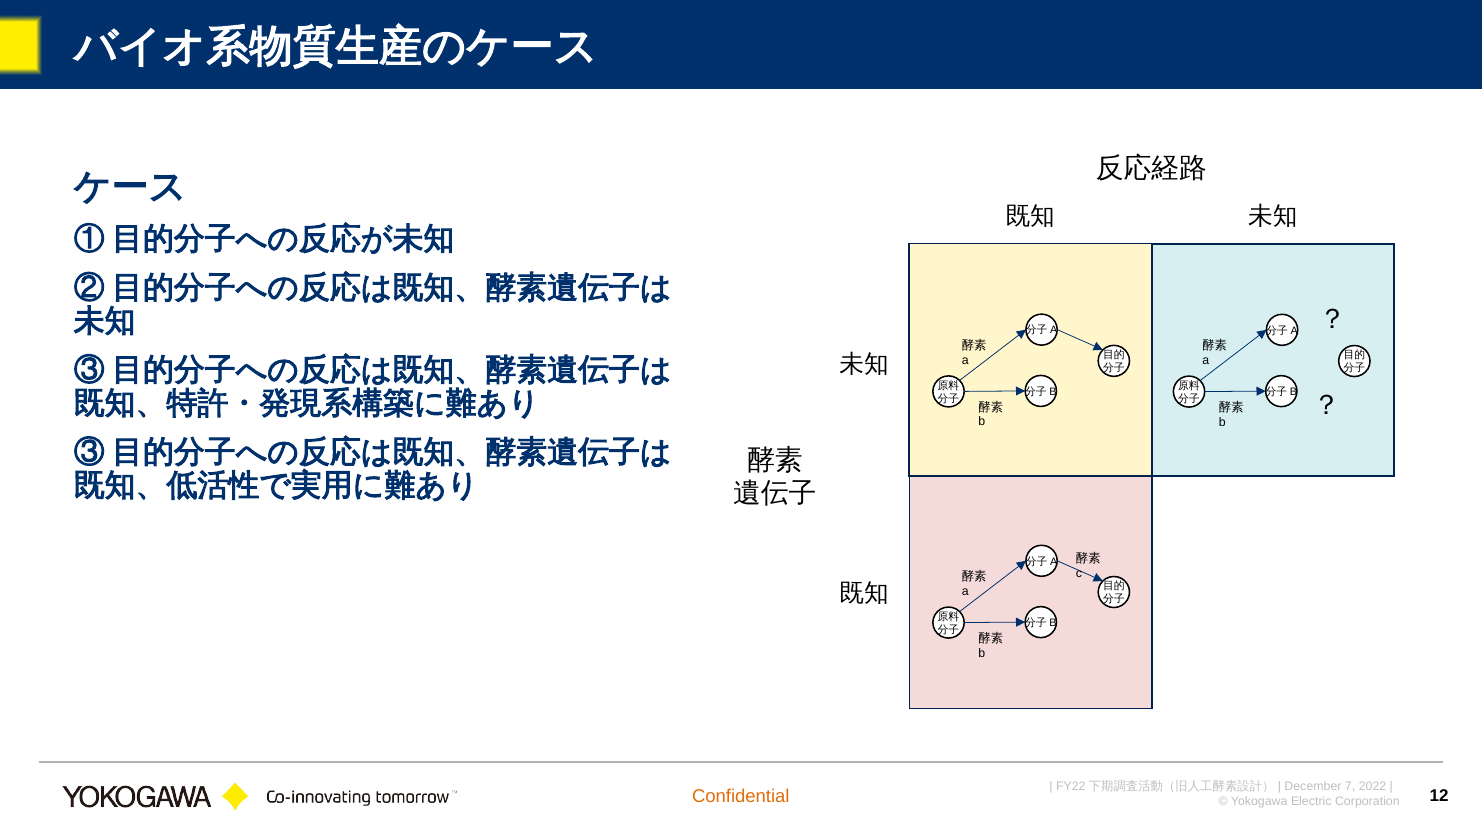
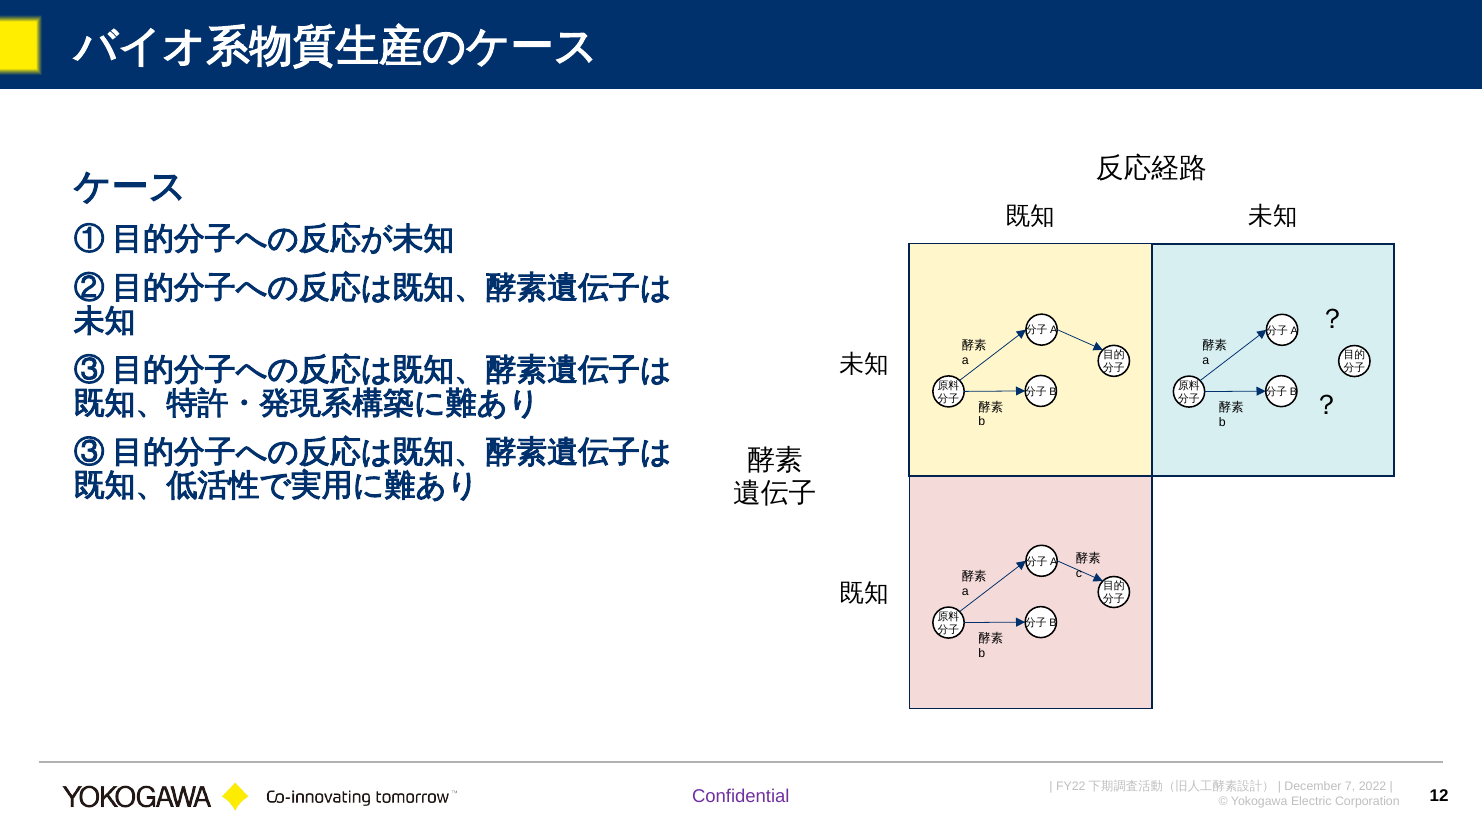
Confidential colour: orange -> purple
